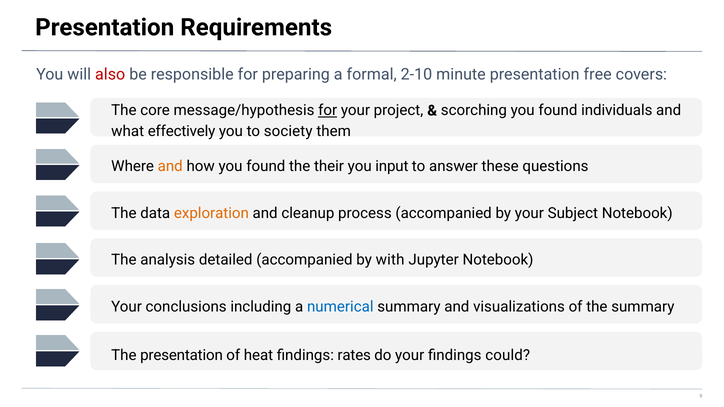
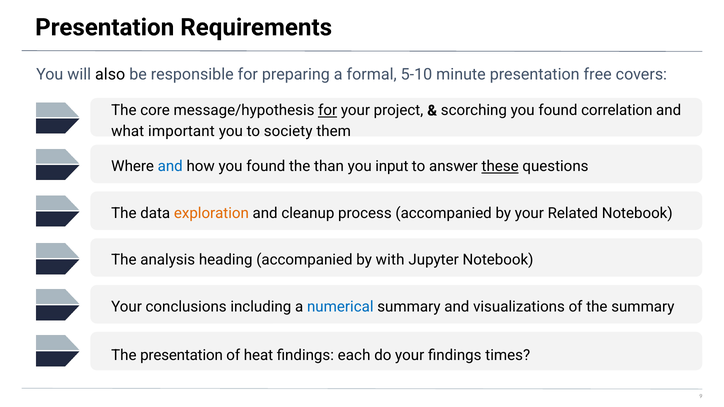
also colour: red -> black
2-10: 2-10 -> 5-10
individuals: individuals -> correlation
effectively: effectively -> important
and at (170, 166) colour: orange -> blue
their: their -> than
these underline: none -> present
Subject: Subject -> Related
detailed: detailed -> heading
rates: rates -> each
could: could -> times
